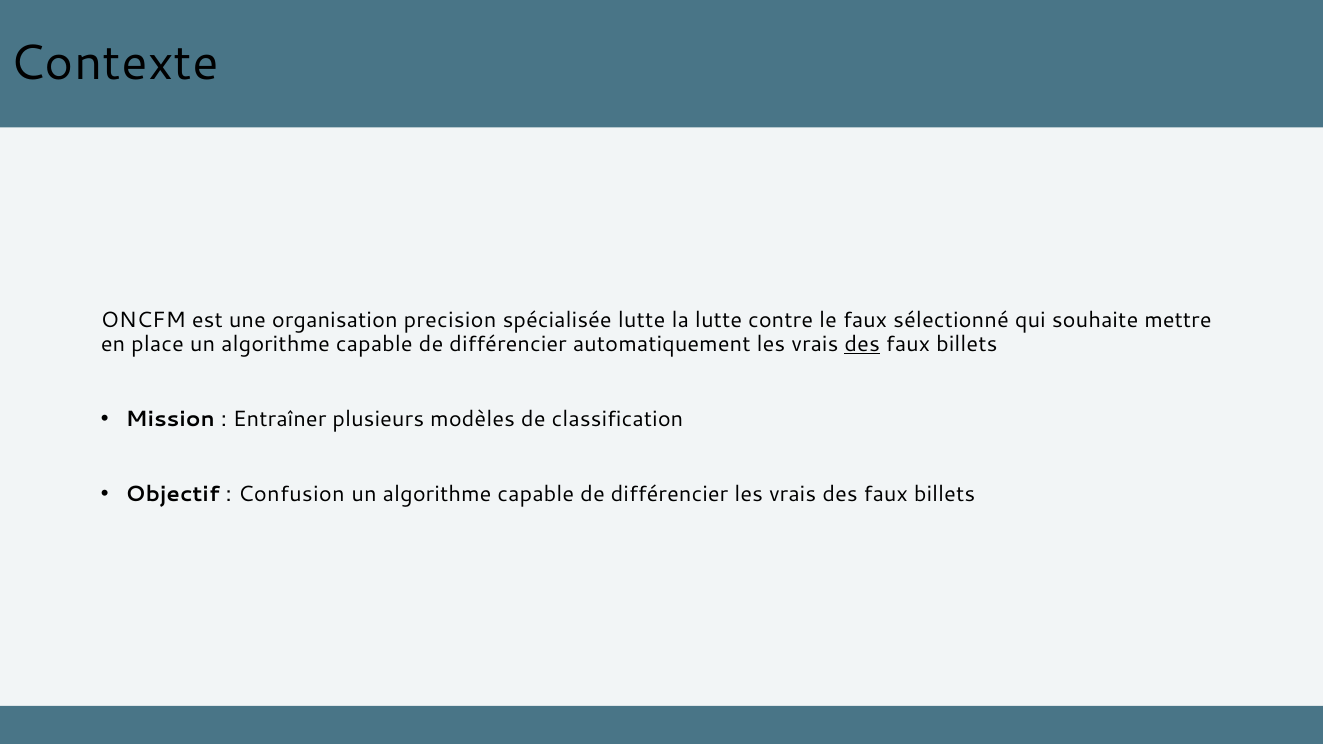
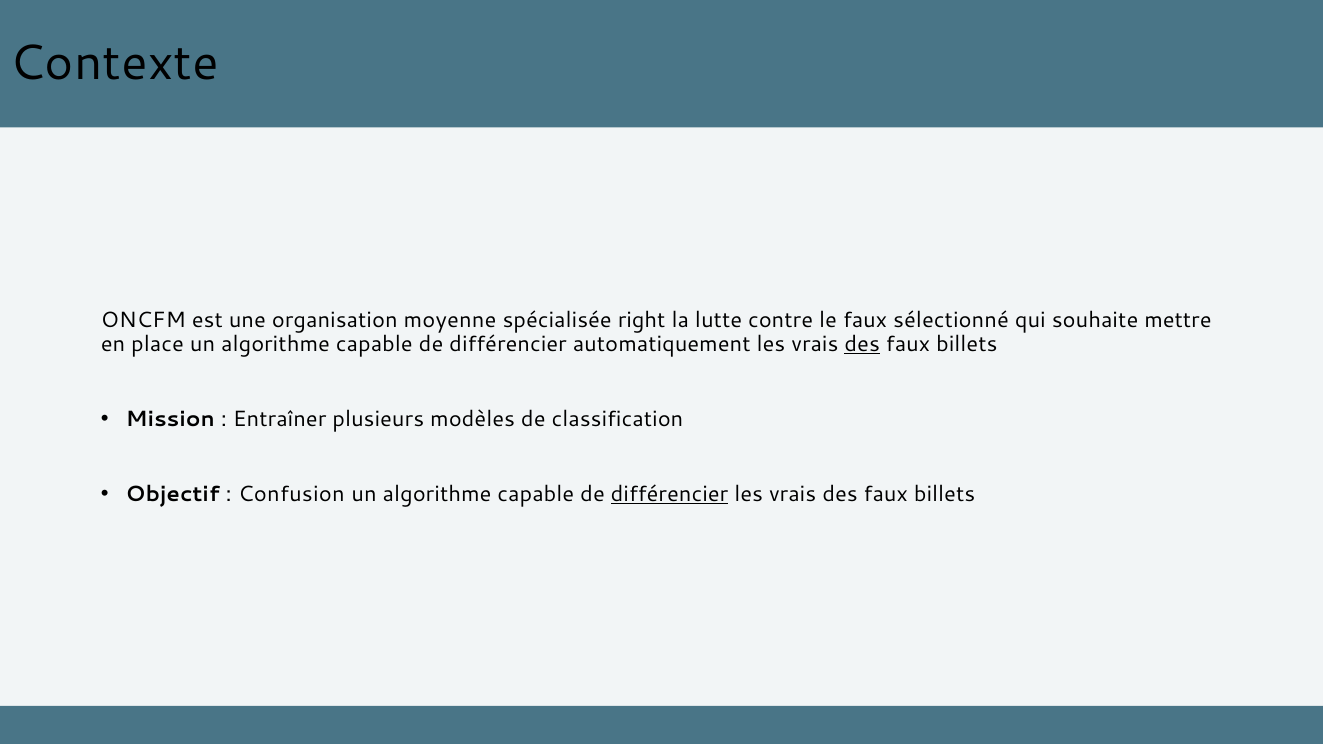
precision: precision -> moyenne
spécialisée lutte: lutte -> right
différencier at (670, 494) underline: none -> present
